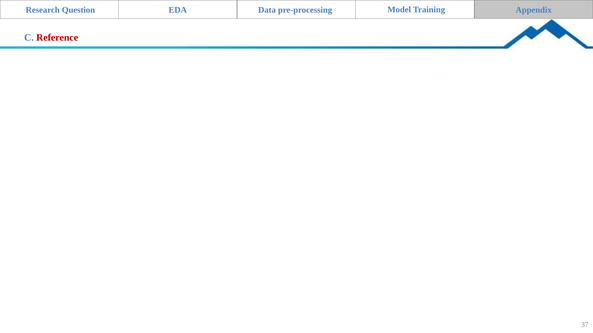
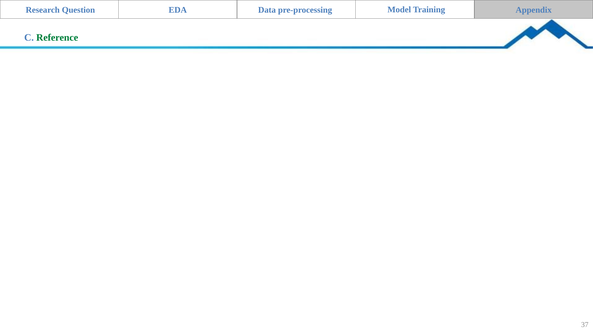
Reference colour: red -> green
